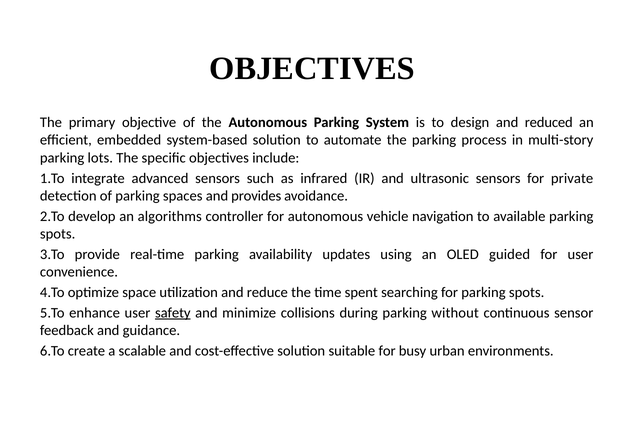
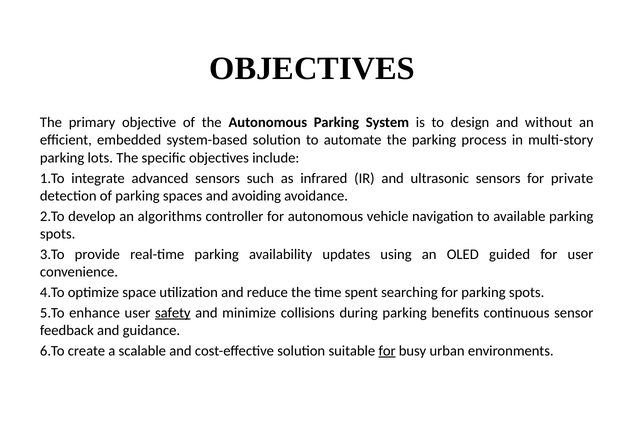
reduced: reduced -> without
provides: provides -> avoiding
without: without -> benefits
for at (387, 351) underline: none -> present
